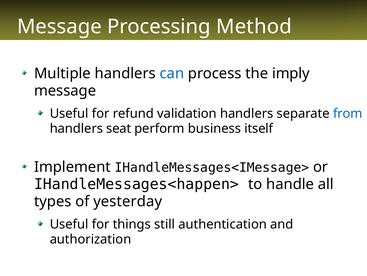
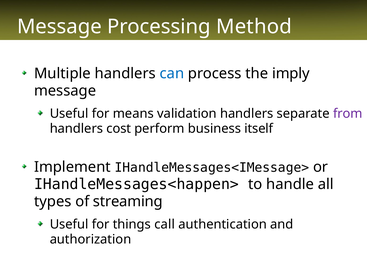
refund: refund -> means
from colour: blue -> purple
seat: seat -> cost
yesterday: yesterday -> streaming
still: still -> call
